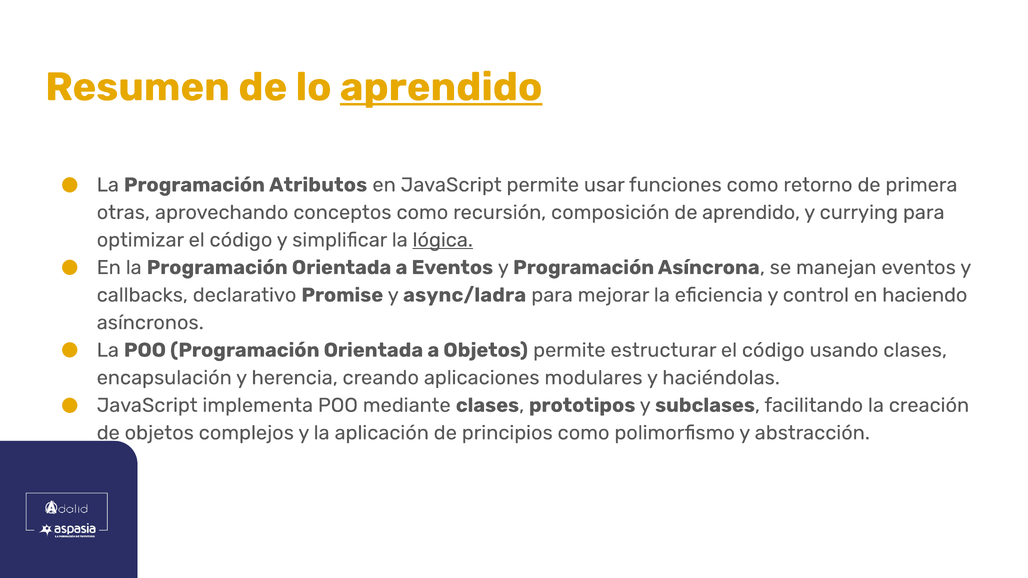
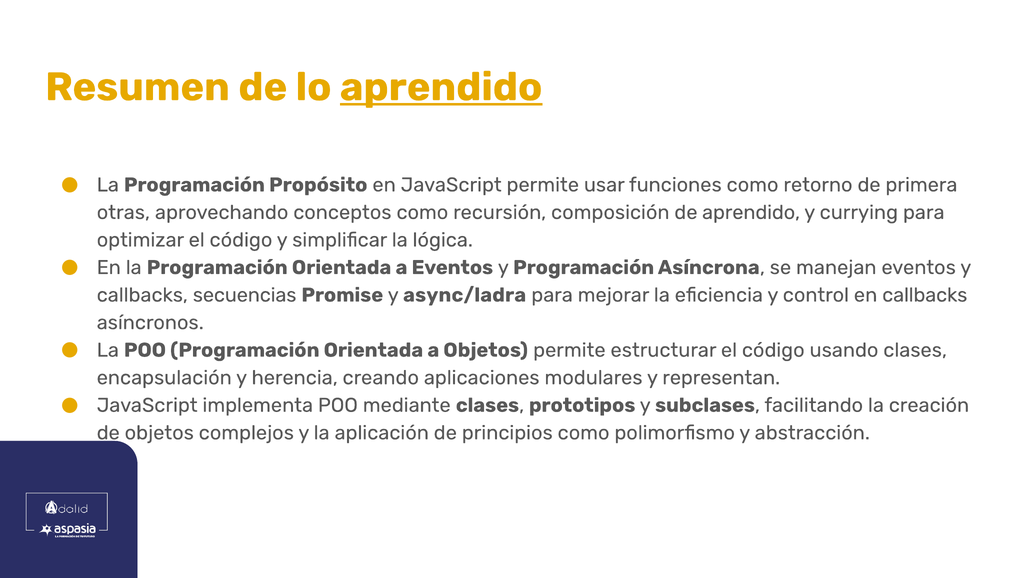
Atributos: Atributos -> Propósito
lógica underline: present -> none
declarativo: declarativo -> secuencias
en haciendo: haciendo -> callbacks
haciéndolas: haciéndolas -> representan
